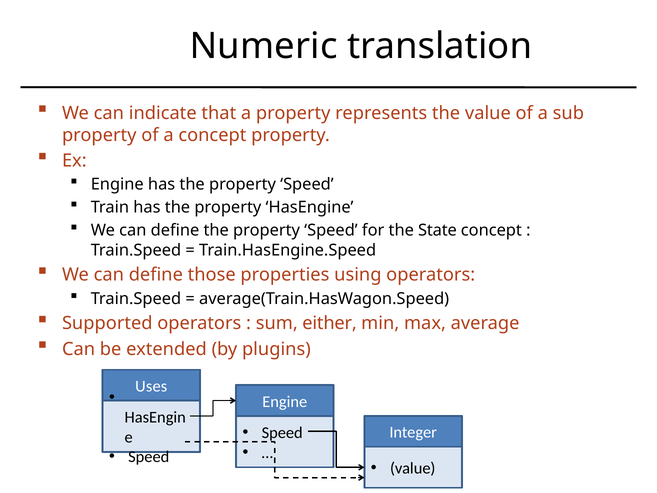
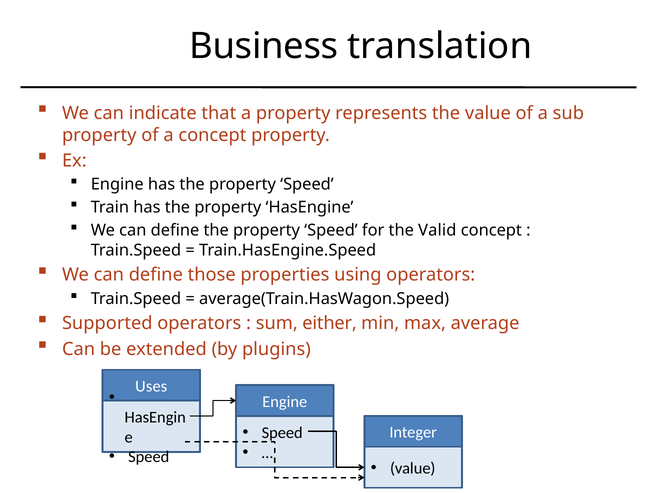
Numeric: Numeric -> Business
State: State -> Valid
